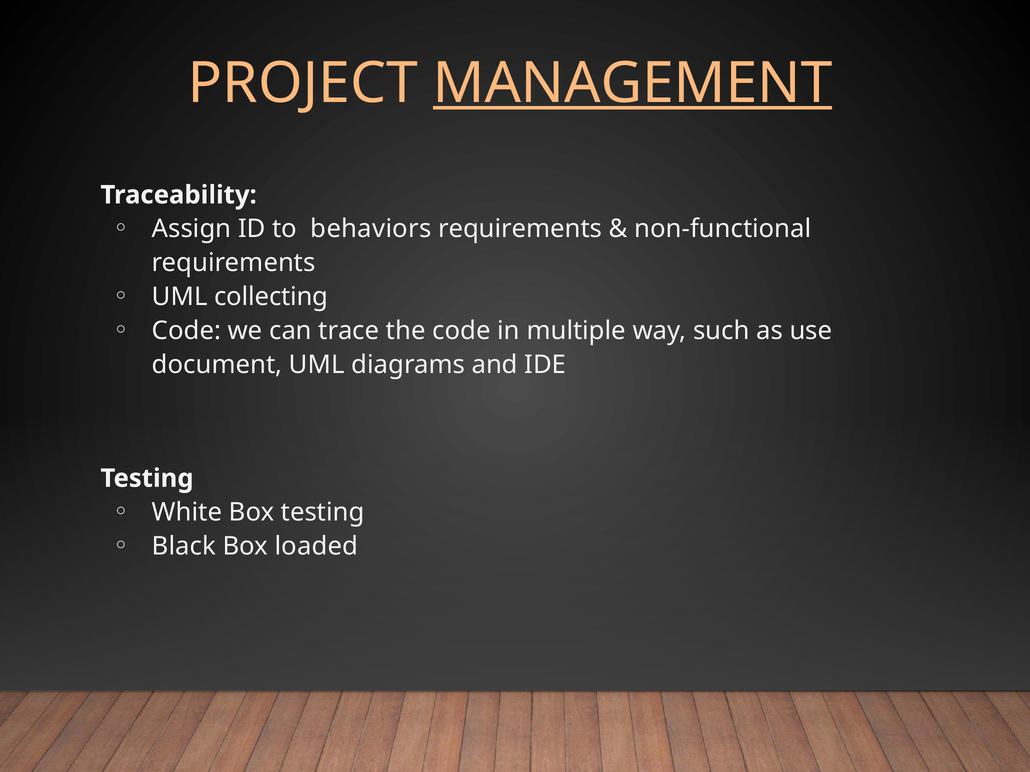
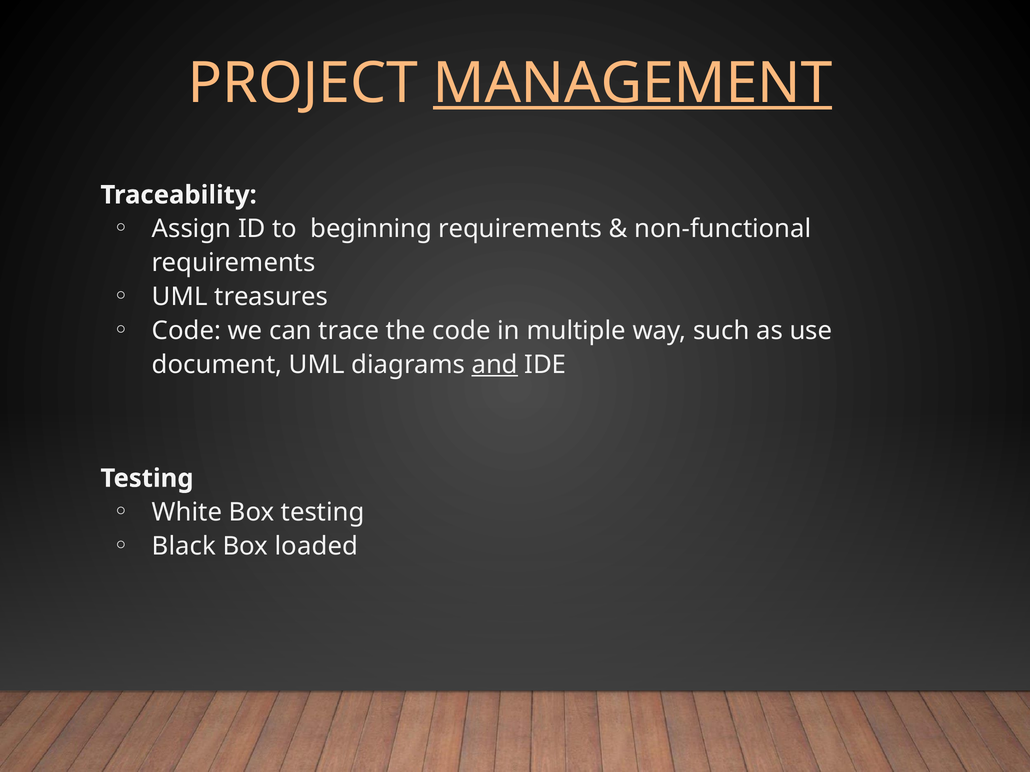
behaviors: behaviors -> beginning
collecting: collecting -> treasures
and underline: none -> present
